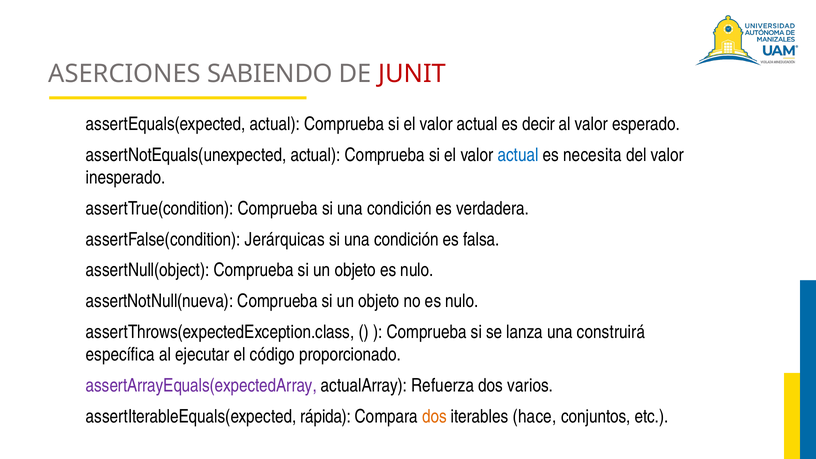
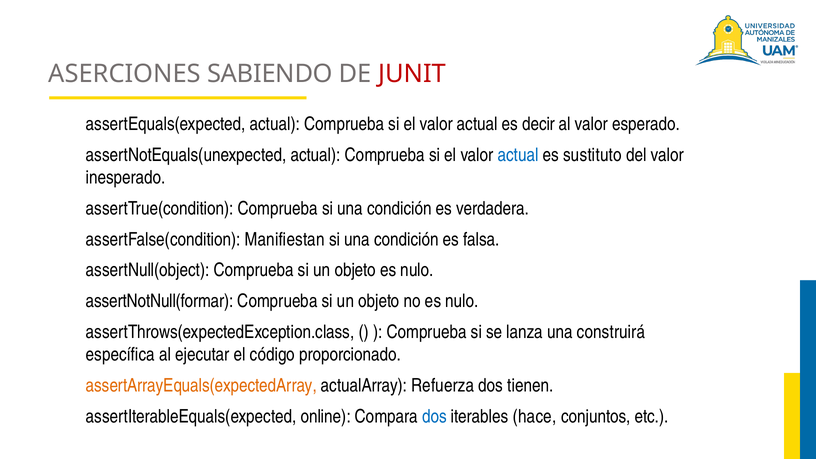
necesita: necesita -> sustituto
Jerárquicas: Jerárquicas -> Manifiestan
assertNotNull(nueva: assertNotNull(nueva -> assertNotNull(formar
assertArrayEquals(expectedArray colour: purple -> orange
varios: varios -> tienen
rápida: rápida -> online
dos at (434, 416) colour: orange -> blue
